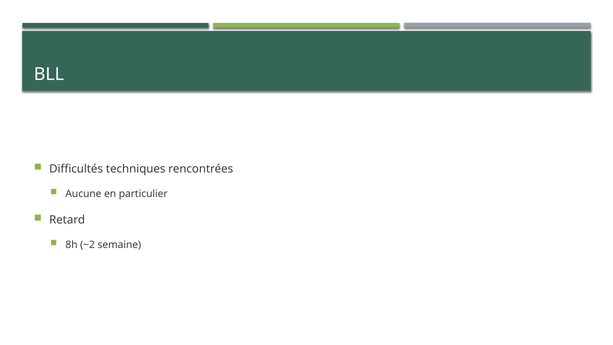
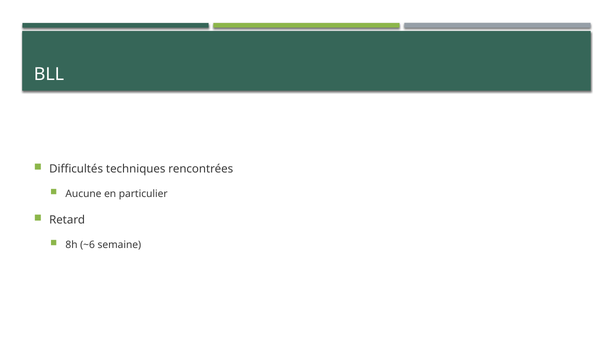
~2: ~2 -> ~6
